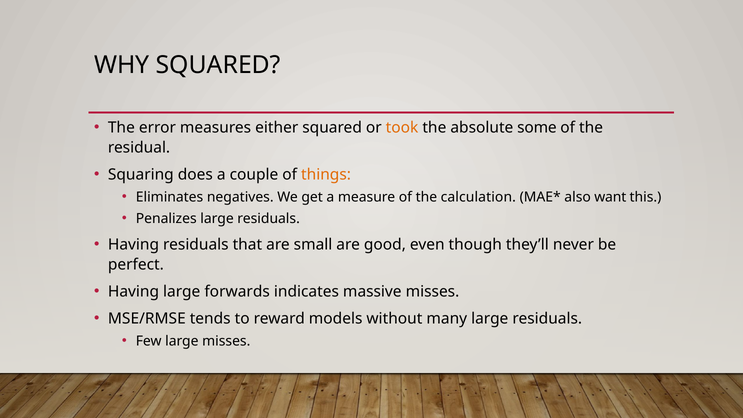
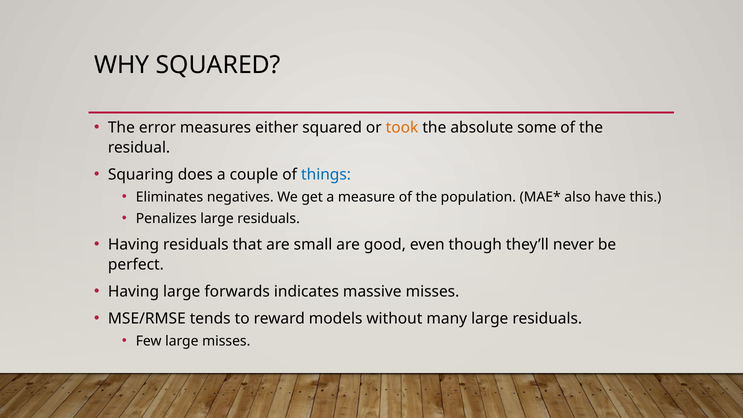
things colour: orange -> blue
calculation: calculation -> population
want: want -> have
